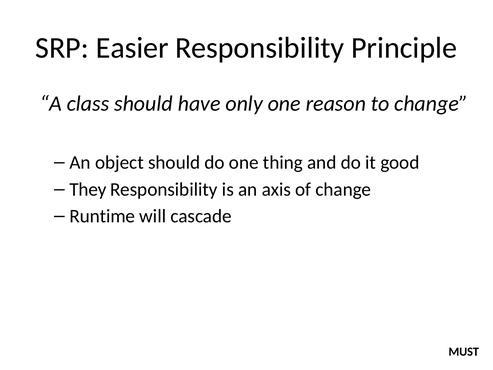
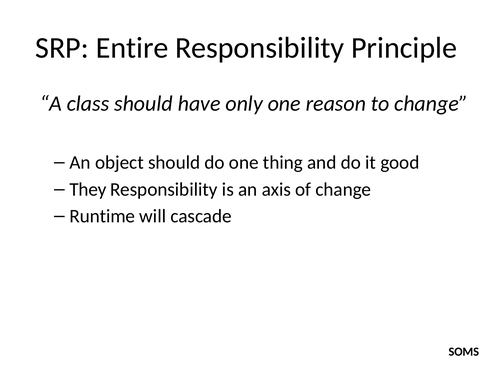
Easier: Easier -> Entire
MUST: MUST -> SOMS
